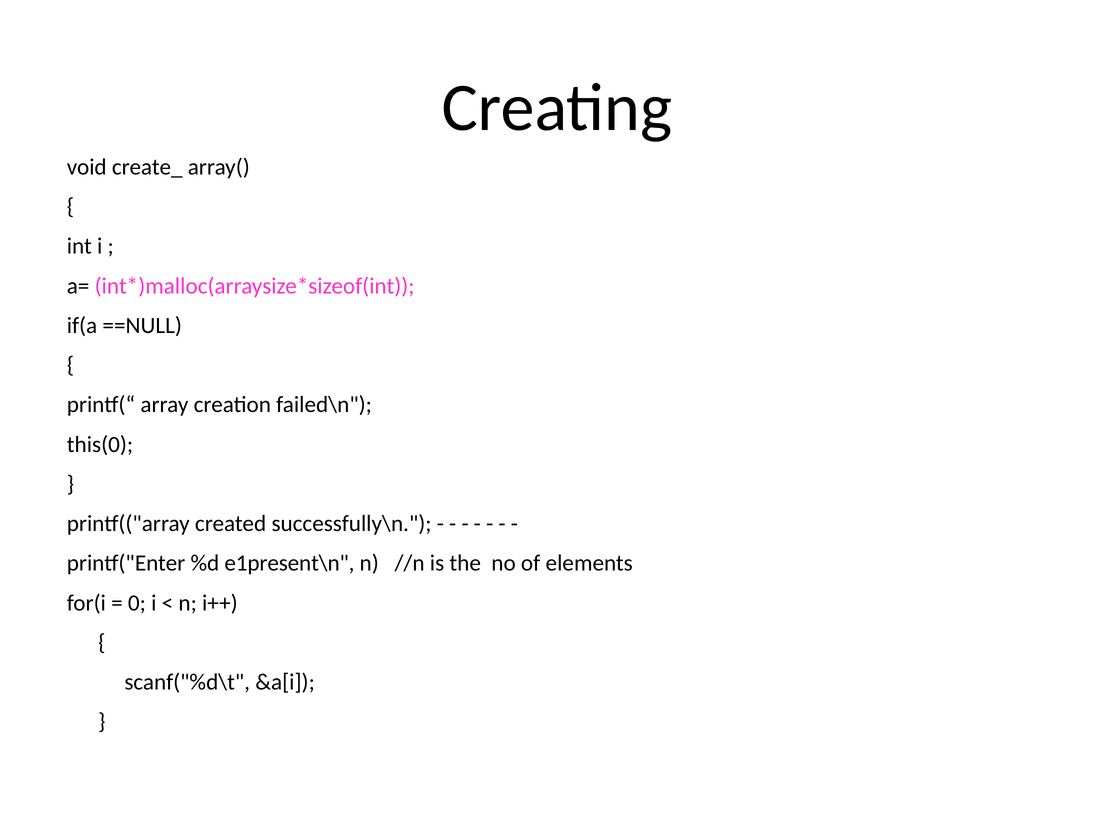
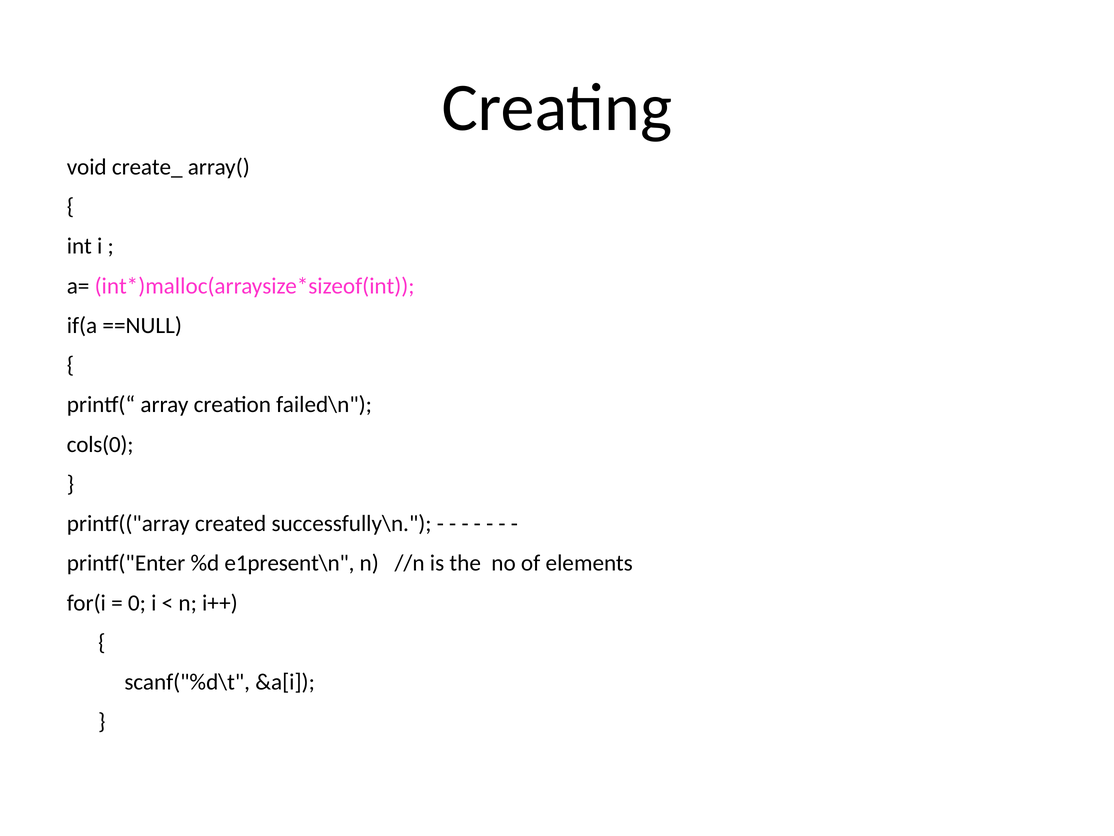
this(0: this(0 -> cols(0
